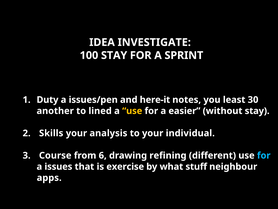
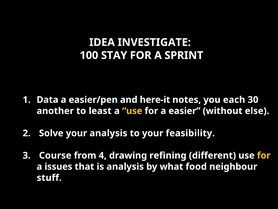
Duty: Duty -> Data
issues/pen: issues/pen -> easier/pen
least: least -> each
lined: lined -> least
without stay: stay -> else
Skills: Skills -> Solve
individual: individual -> feasibility
6: 6 -> 4
for at (264, 155) colour: light blue -> yellow
is exercise: exercise -> analysis
stuff: stuff -> food
apps: apps -> stuff
